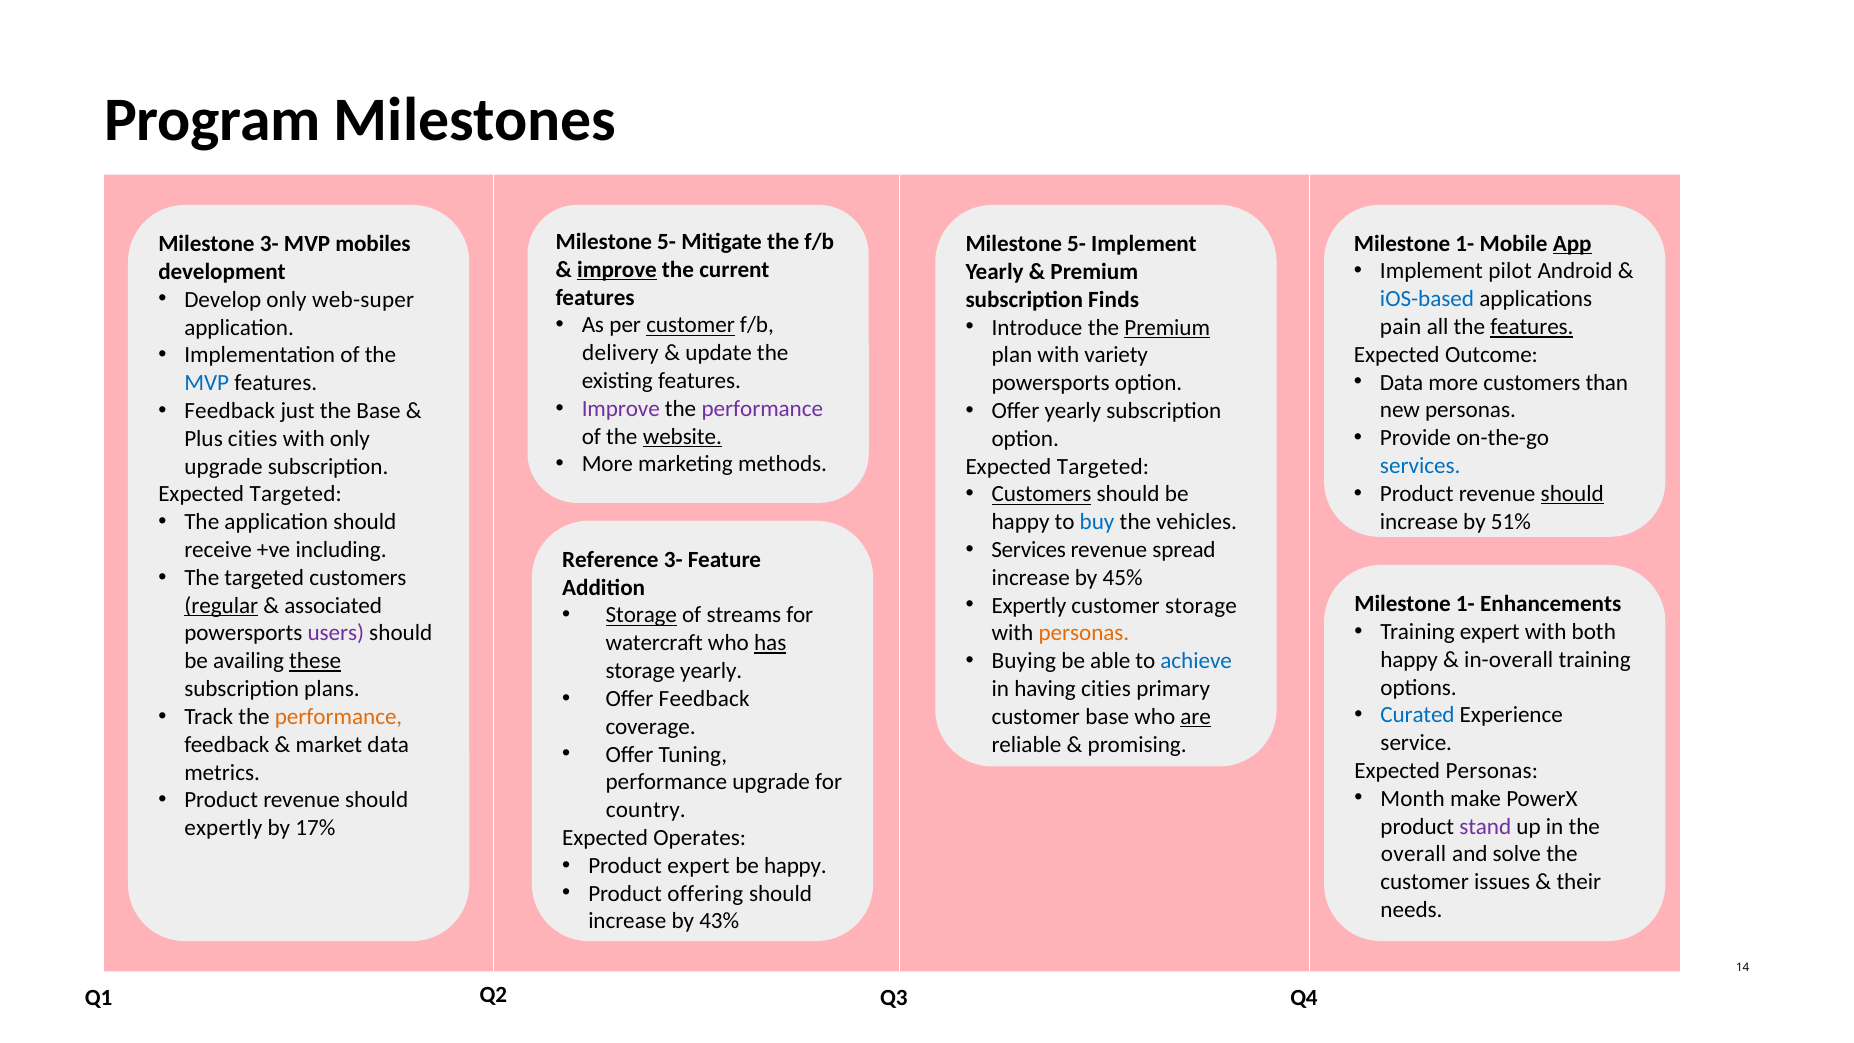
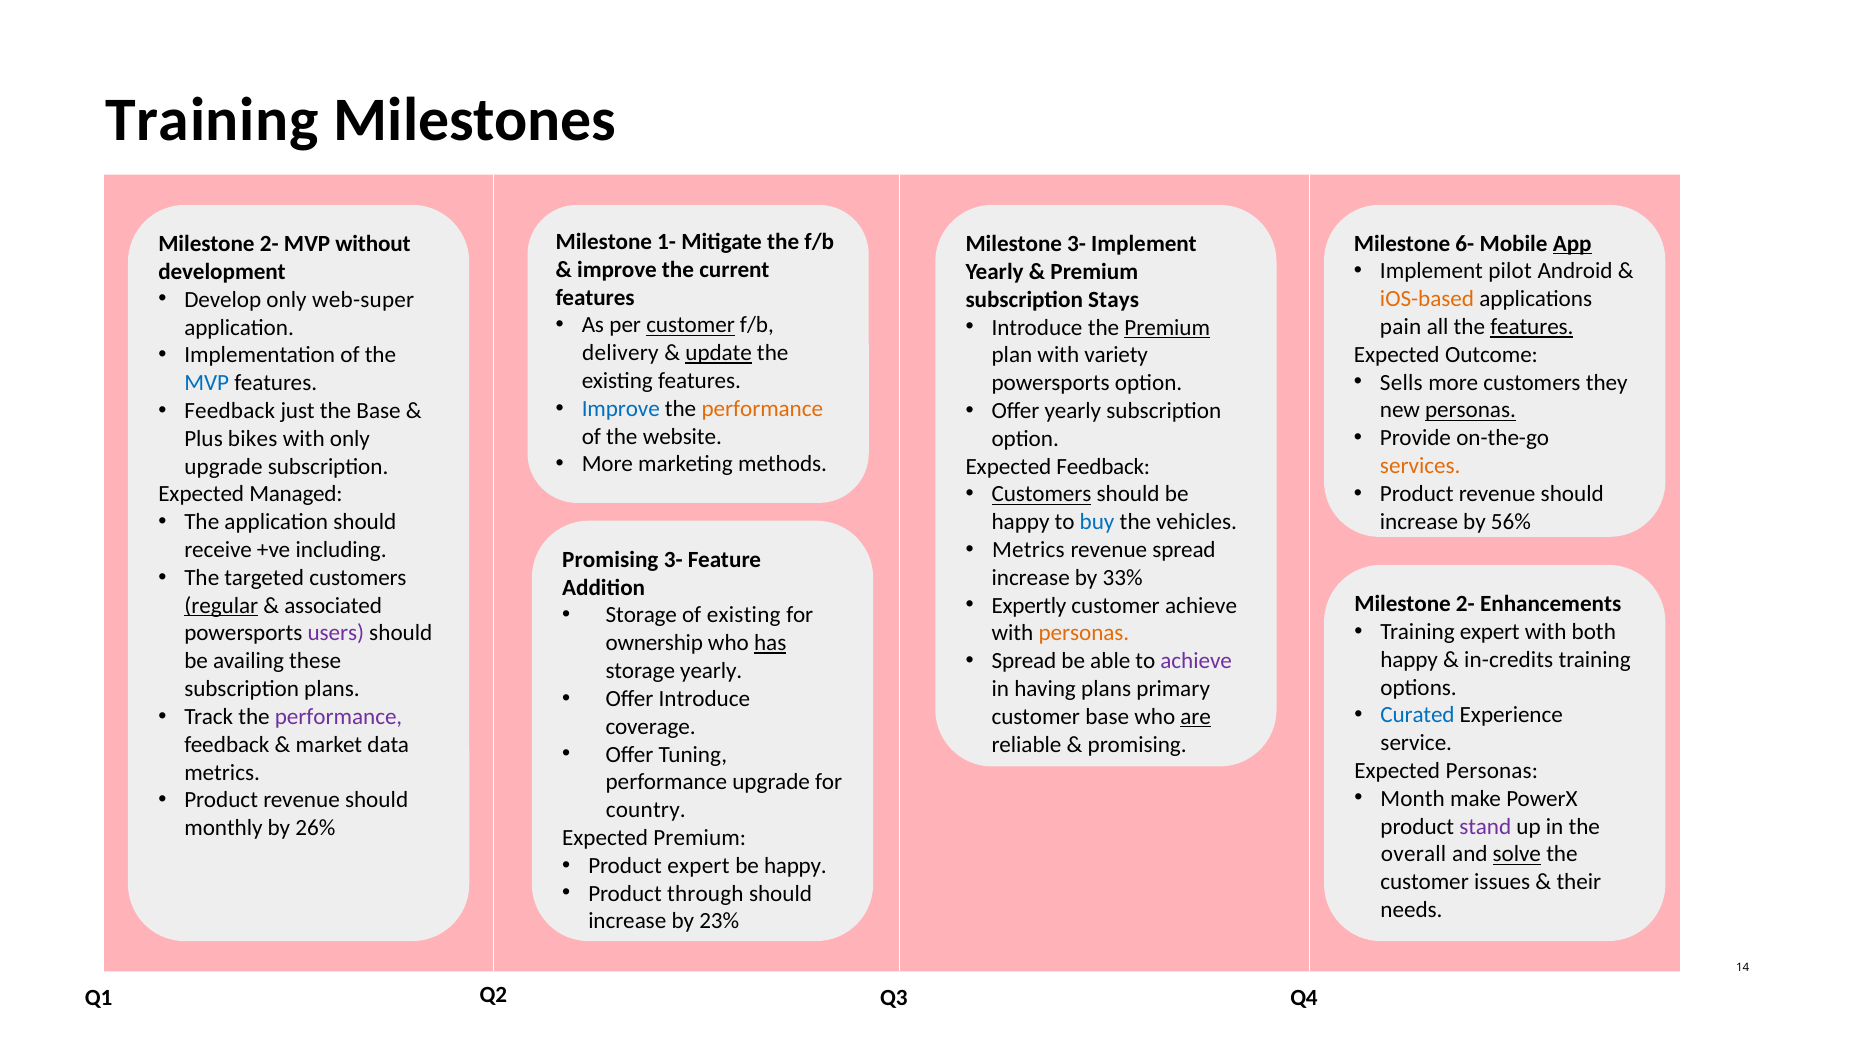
Program at (212, 120): Program -> Training
5- at (667, 242): 5- -> 1-
1- at (1465, 243): 1- -> 6-
3- at (269, 244): 3- -> 2-
mobiles: mobiles -> without
5- at (1077, 244): 5- -> 3-
improve at (617, 270) underline: present -> none
iOS-based colour: blue -> orange
Finds: Finds -> Stays
update underline: none -> present
Data at (1402, 382): Data -> Sells
than: than -> they
Improve at (621, 409) colour: purple -> blue
performance at (762, 409) colour: purple -> orange
personas at (1471, 410) underline: none -> present
website underline: present -> none
Plus cities: cities -> bikes
services at (1420, 466) colour: blue -> orange
Targeted at (1103, 466): Targeted -> Feedback
should at (1572, 494) underline: present -> none
Targeted at (296, 494): Targeted -> Managed
51%: 51% -> 56%
Services at (1029, 550): Services -> Metrics
Reference at (610, 560): Reference -> Promising
45%: 45% -> 33%
customer storage: storage -> achieve
1- at (1465, 604): 1- -> 2-
Storage at (641, 615) underline: present -> none
of streams: streams -> existing
watercraft: watercraft -> ownership
Buying at (1024, 661): Buying -> Spread
achieve at (1196, 661) colour: blue -> purple
in-overall: in-overall -> in-credits
these underline: present -> none
having cities: cities -> plans
Offer Feedback: Feedback -> Introduce
performance at (339, 717) colour: orange -> purple
expertly at (223, 828): expertly -> monthly
17%: 17% -> 26%
Expected Operates: Operates -> Premium
solve underline: none -> present
offering: offering -> through
43%: 43% -> 23%
